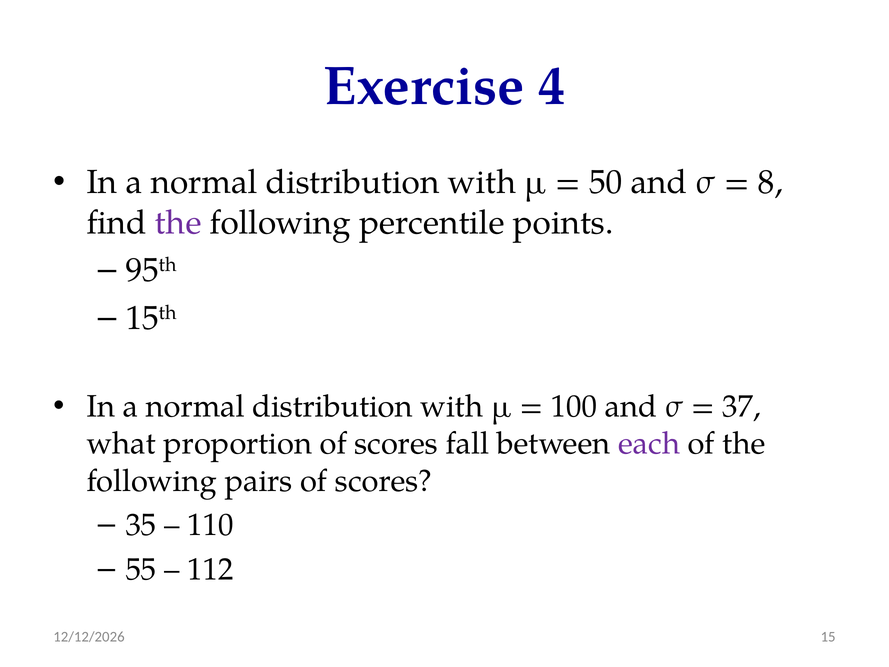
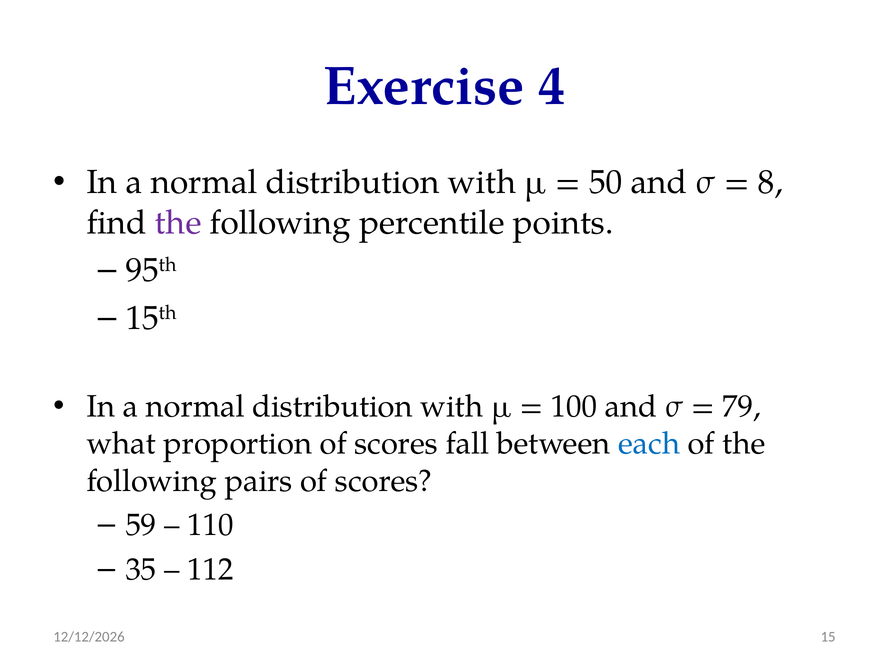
37: 37 -> 79
each colour: purple -> blue
35: 35 -> 59
55: 55 -> 35
